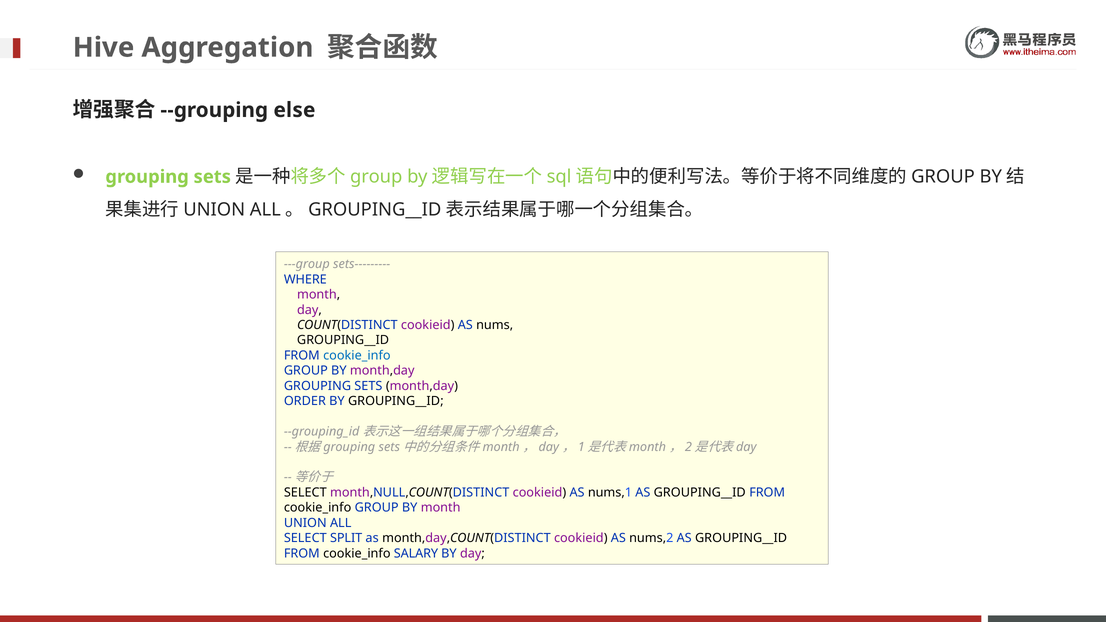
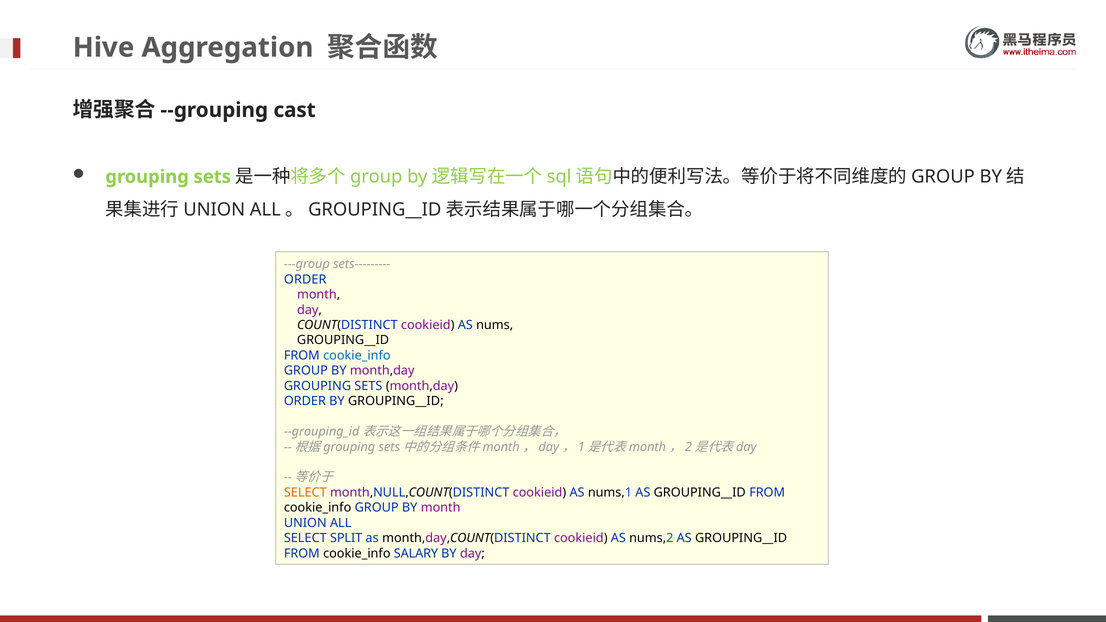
else: else -> cast
WHERE at (305, 280): WHERE -> ORDER
SELECT at (305, 493) colour: black -> orange
